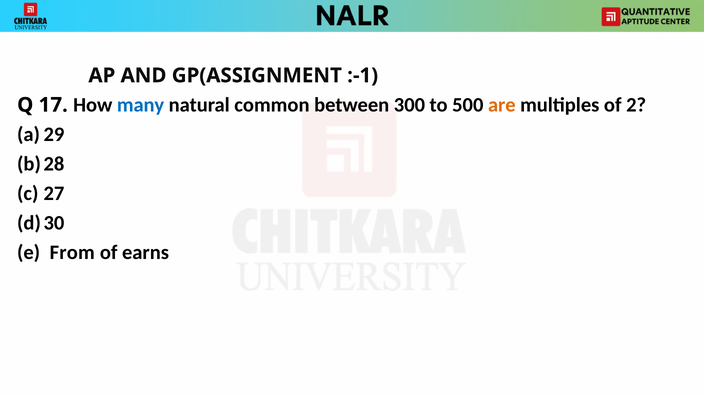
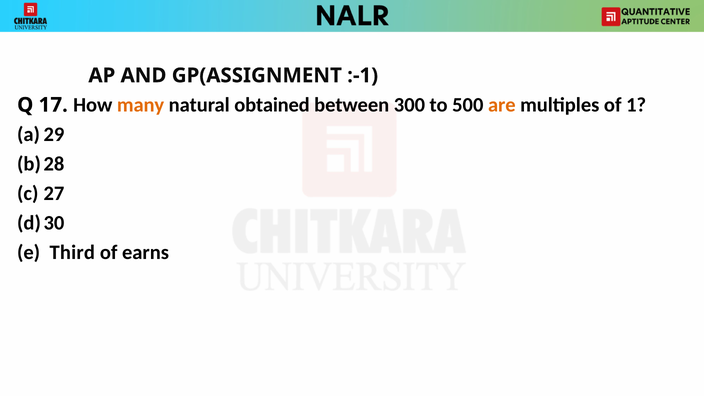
many colour: blue -> orange
common: common -> obtained
2: 2 -> 1
From: From -> Third
